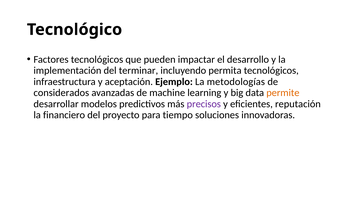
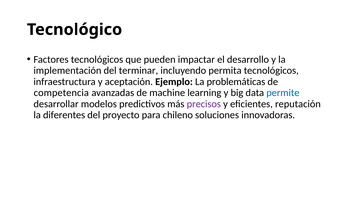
metodologías: metodologías -> problemáticas
considerados: considerados -> competencia
permite colour: orange -> blue
financiero: financiero -> diferentes
tiempo: tiempo -> chileno
